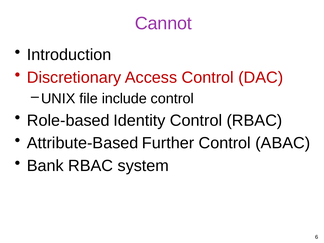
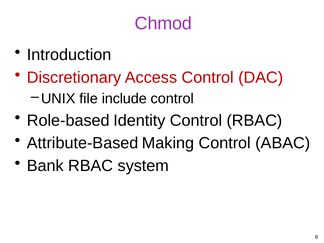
Cannot: Cannot -> Chmod
Further: Further -> Making
